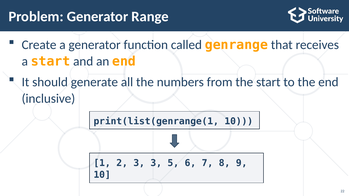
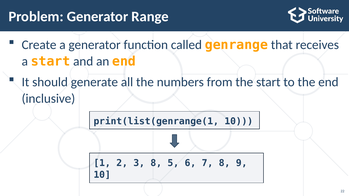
3 3: 3 -> 8
